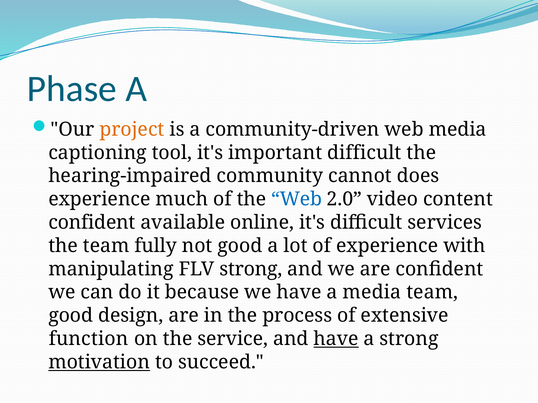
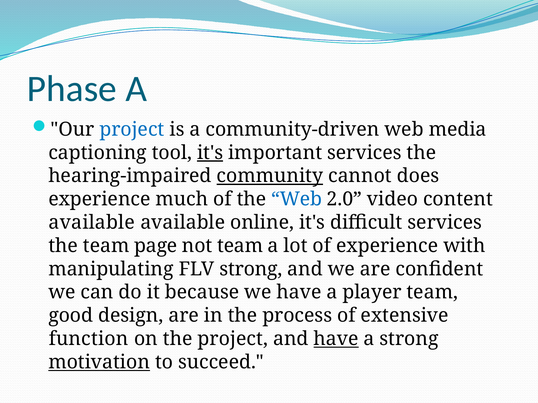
project at (132, 130) colour: orange -> blue
it's at (210, 153) underline: none -> present
important difficult: difficult -> services
community underline: none -> present
confident at (92, 223): confident -> available
fully: fully -> page
not good: good -> team
a media: media -> player
the service: service -> project
